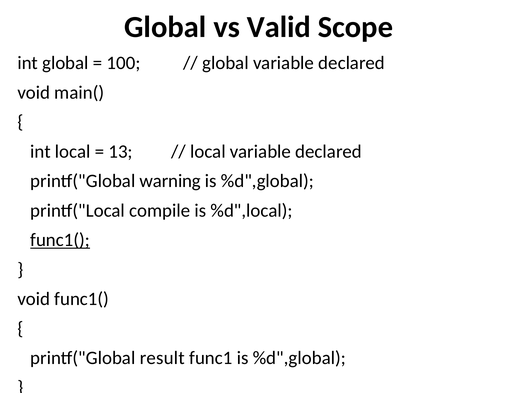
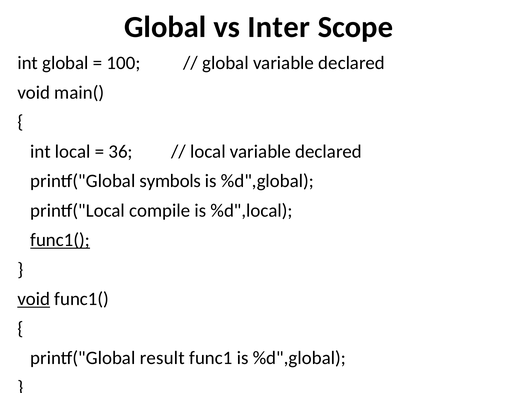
Valid: Valid -> Inter
13: 13 -> 36
warning: warning -> symbols
void at (34, 299) underline: none -> present
